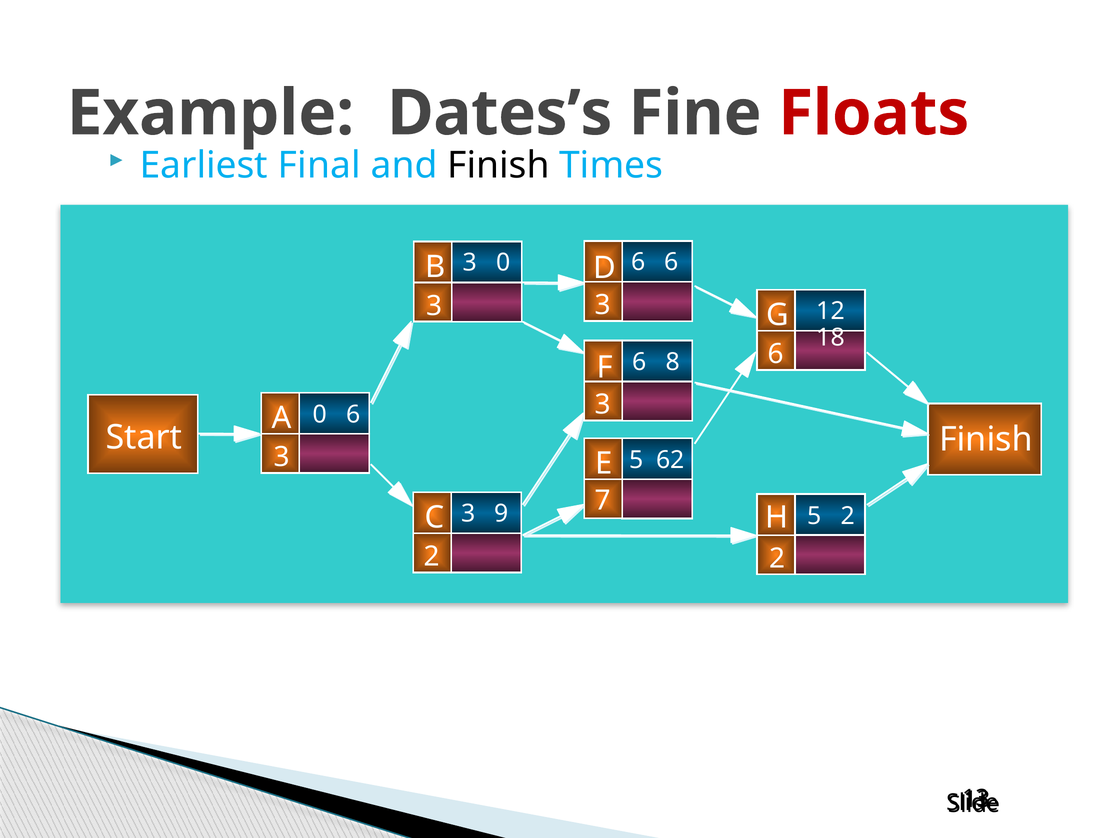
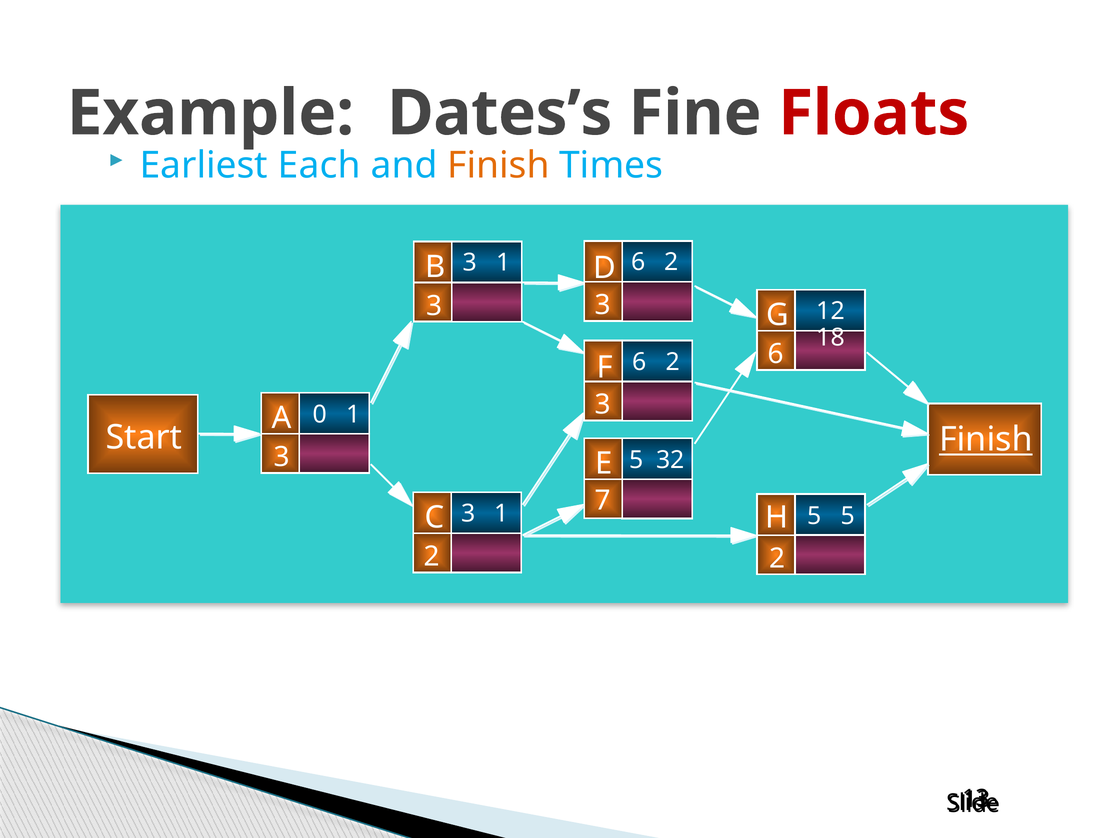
Final: Final -> Each
Finish at (499, 165) colour: black -> orange
0 at (503, 262): 0 -> 1
6 at (671, 262): 6 -> 2
8 at (673, 362): 8 -> 2
6 at (353, 415): 6 -> 1
Finish at (986, 440) underline: none -> present
62: 62 -> 32
9 at (502, 513): 9 -> 1
2 at (848, 516): 2 -> 5
